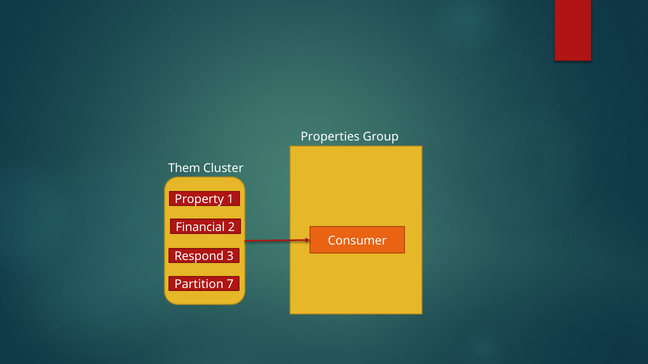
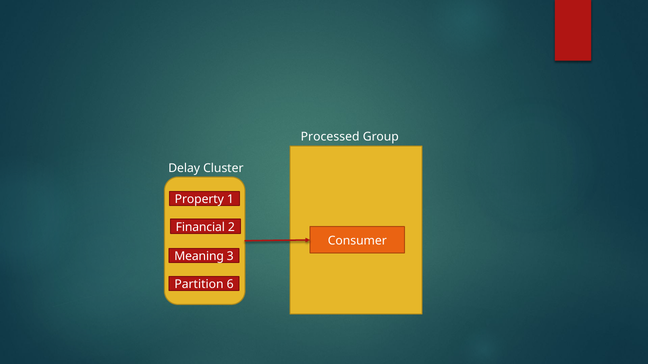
Properties: Properties -> Processed
Them: Them -> Delay
Respond: Respond -> Meaning
7: 7 -> 6
